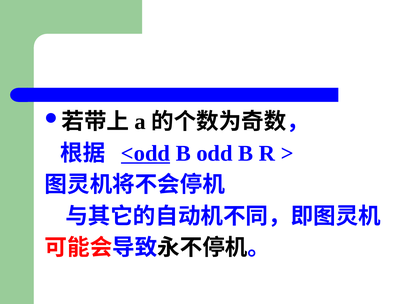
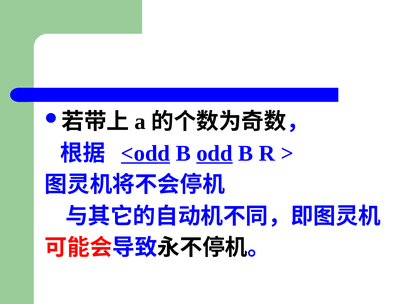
odd underline: none -> present
